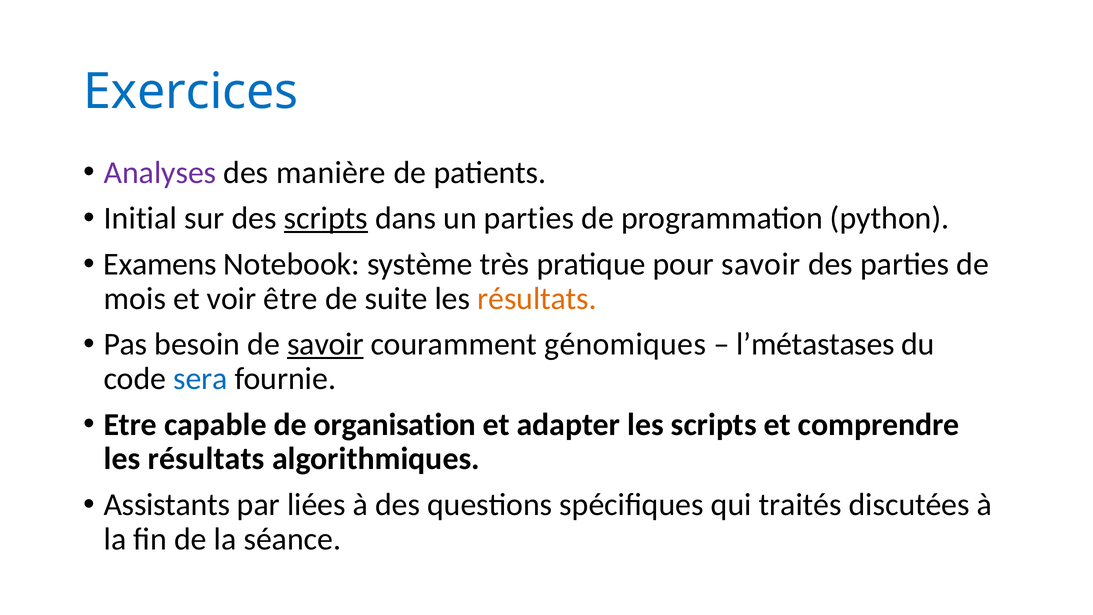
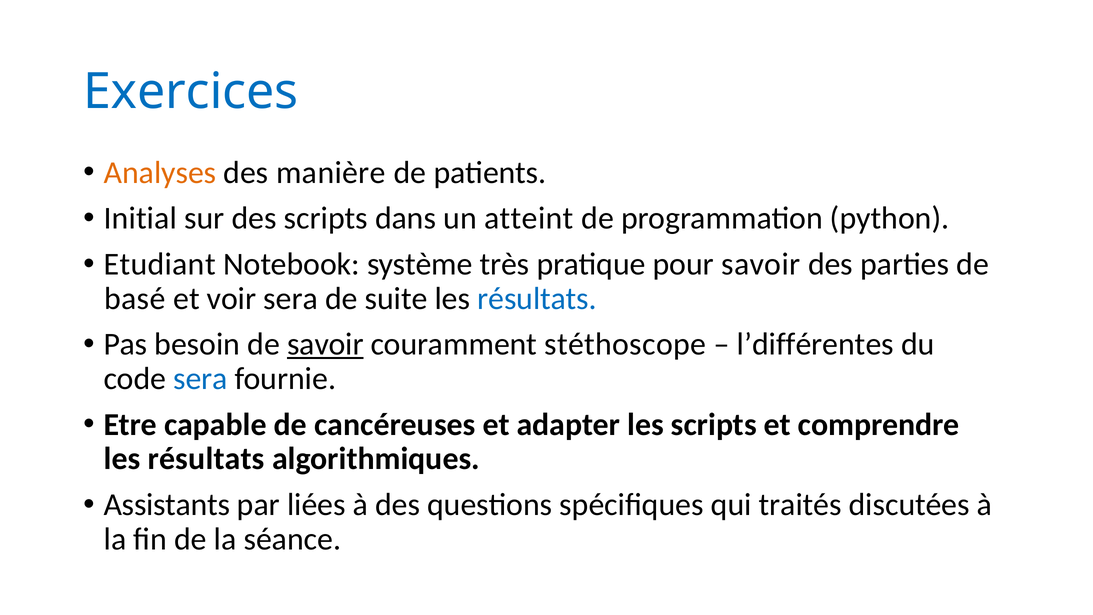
Analyses colour: purple -> orange
scripts at (326, 218) underline: present -> none
un parties: parties -> atteint
Examens: Examens -> Etudiant
mois: mois -> basé
voir être: être -> sera
résultats at (537, 299) colour: orange -> blue
génomiques: génomiques -> stéthoscope
l’métastases: l’métastases -> l’différentes
organisation: organisation -> cancéreuses
